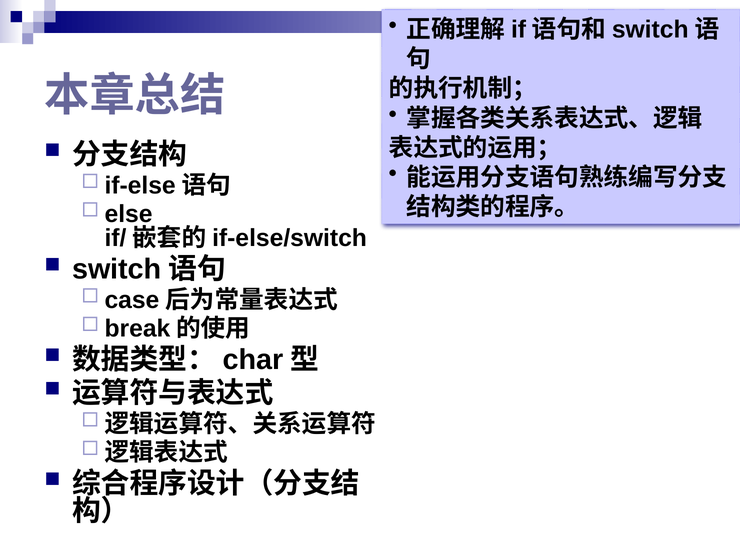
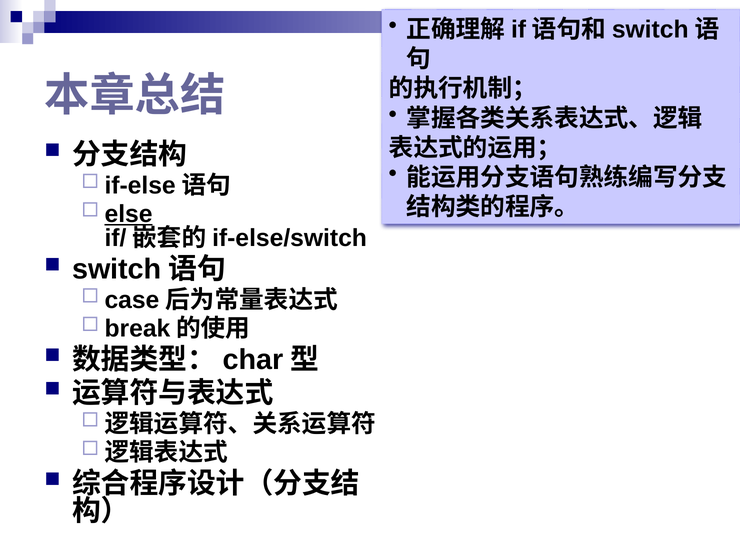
else underline: none -> present
